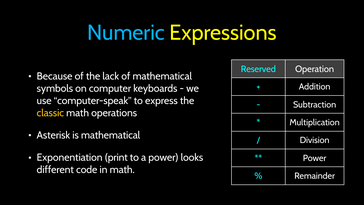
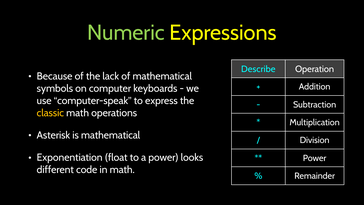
Numeric colour: light blue -> light green
Reserved: Reserved -> Describe
print: print -> float
